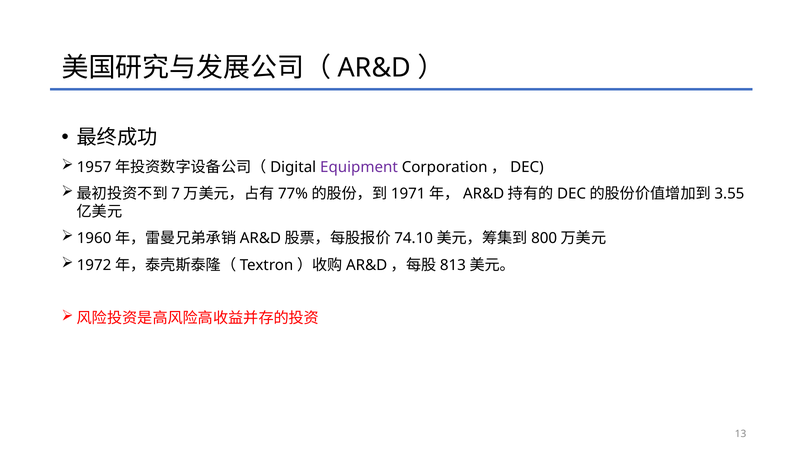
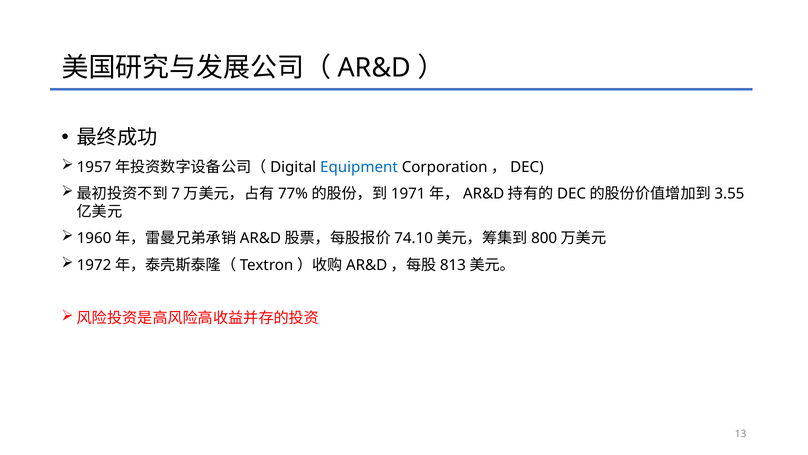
Equipment colour: purple -> blue
